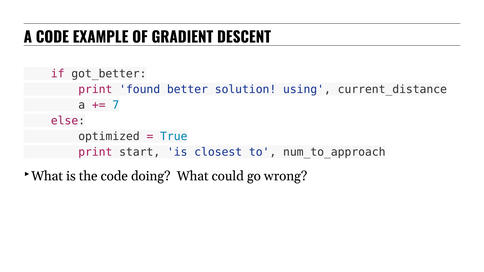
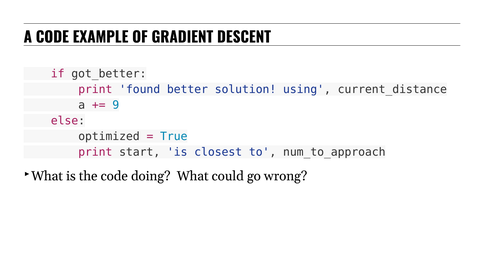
7: 7 -> 9
